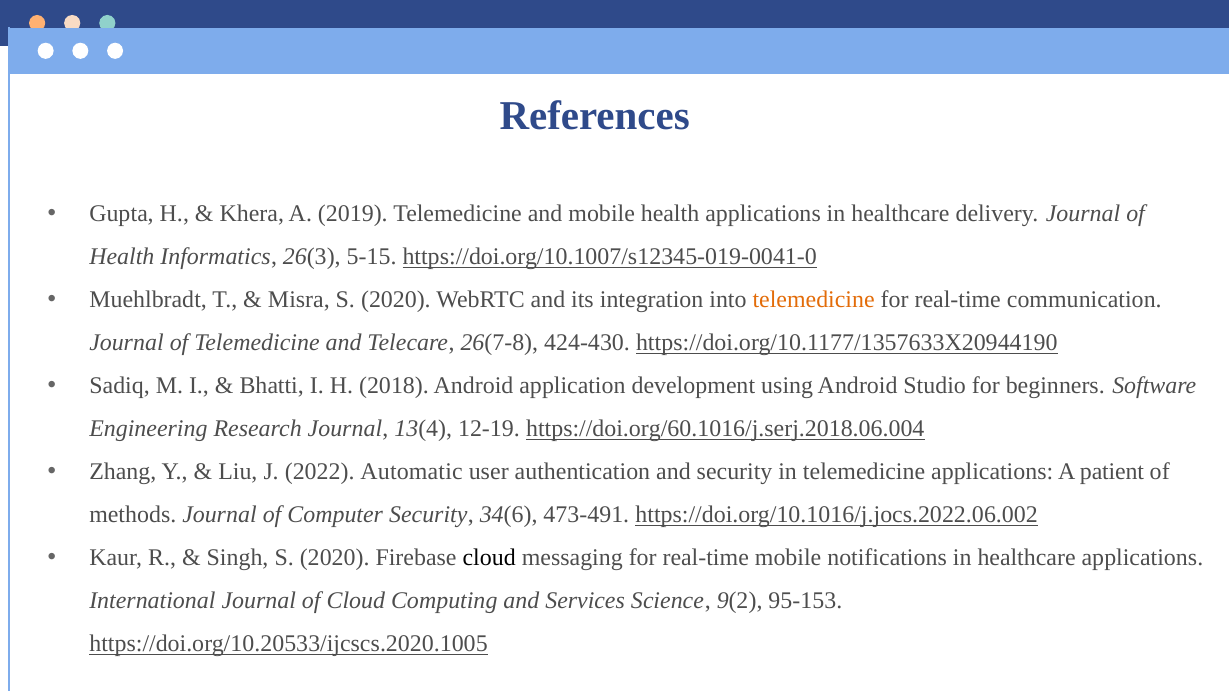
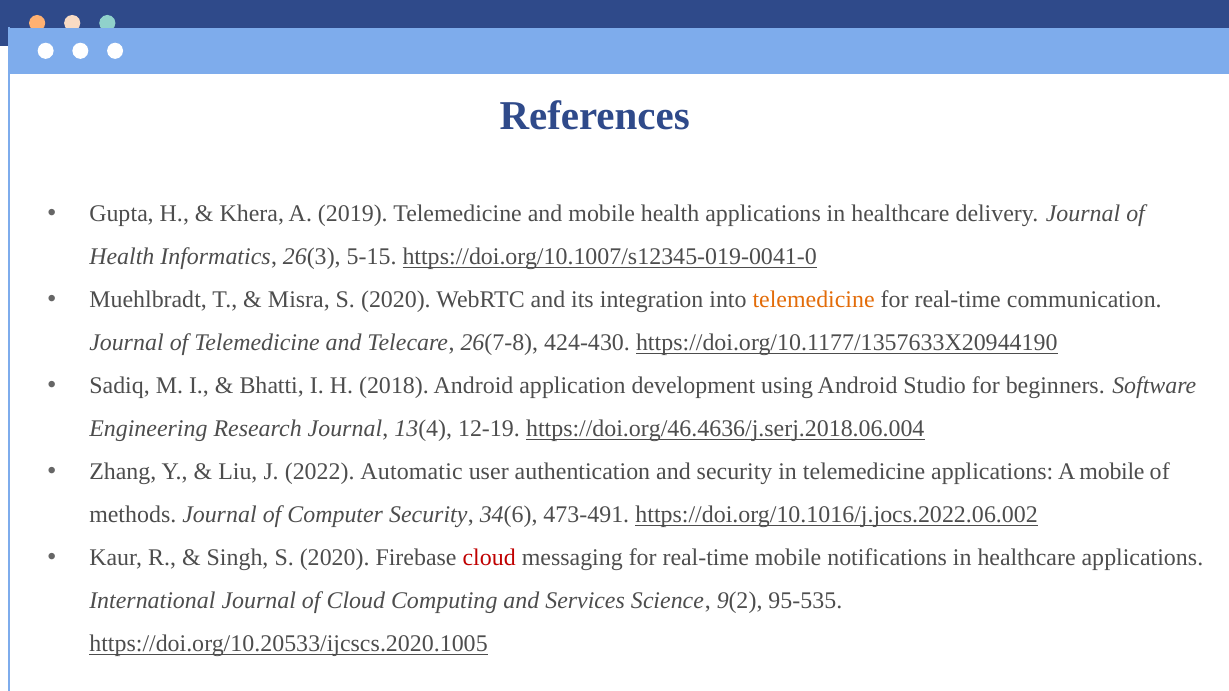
https://doi.org/60.1016/j.serj.2018.06.004: https://doi.org/60.1016/j.serj.2018.06.004 -> https://doi.org/46.4636/j.serj.2018.06.004
A patient: patient -> mobile
cloud at (489, 558) colour: black -> red
95-153: 95-153 -> 95-535
